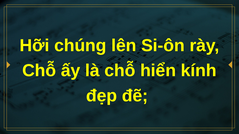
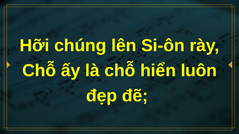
kính: kính -> luôn
